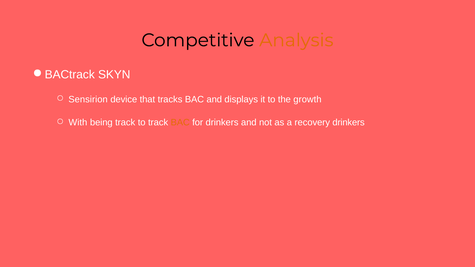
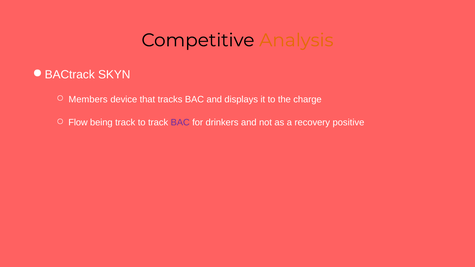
Sensirion: Sensirion -> Members
growth: growth -> charge
With: With -> Flow
BAC at (180, 123) colour: orange -> purple
recovery drinkers: drinkers -> positive
